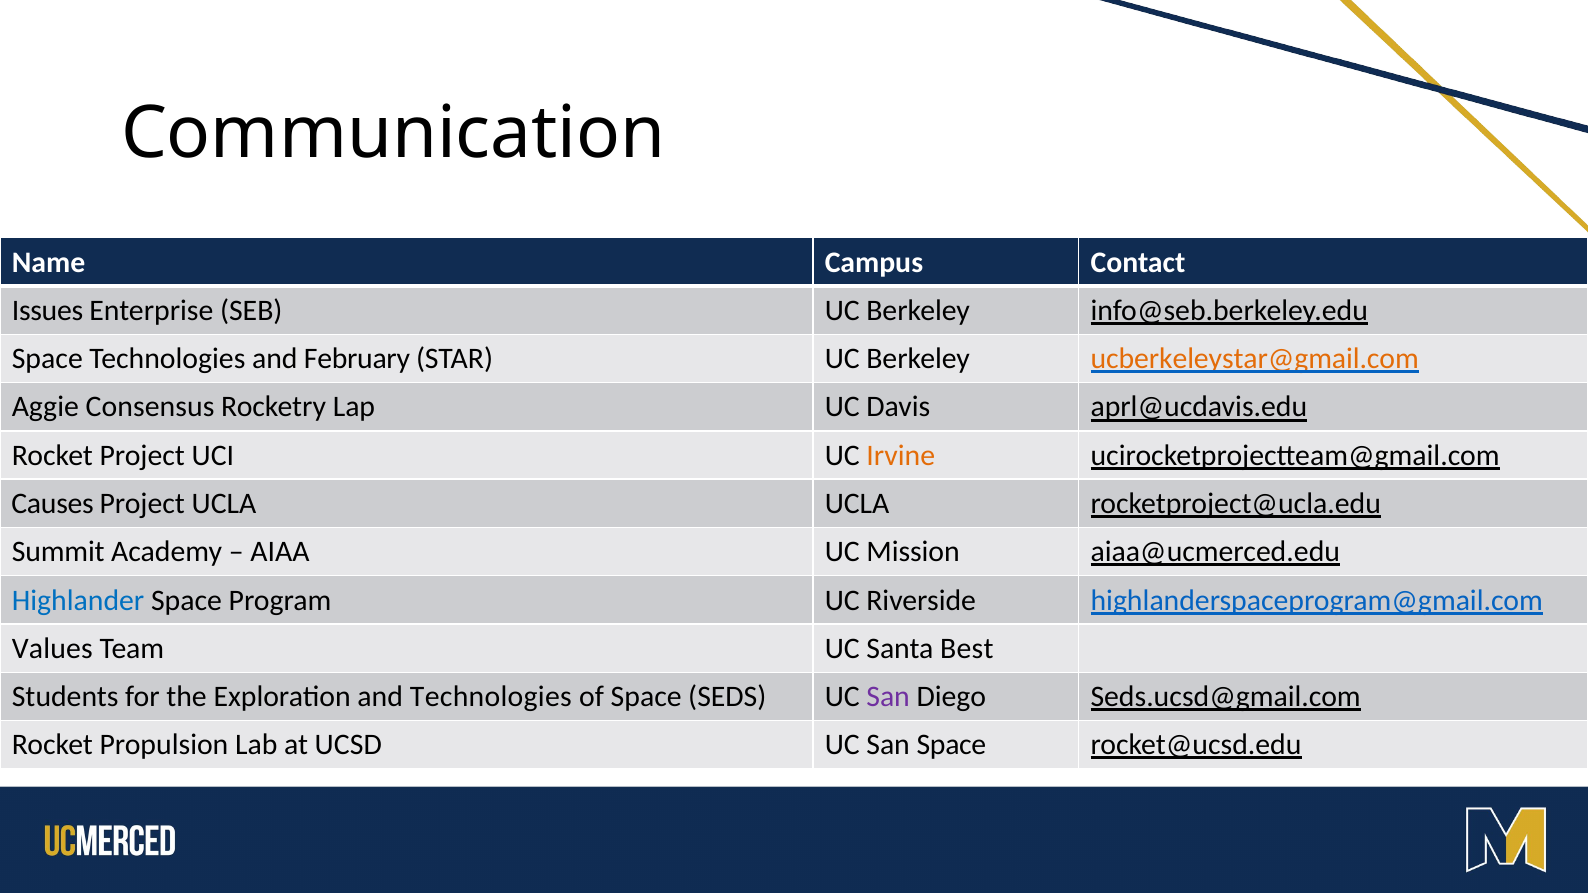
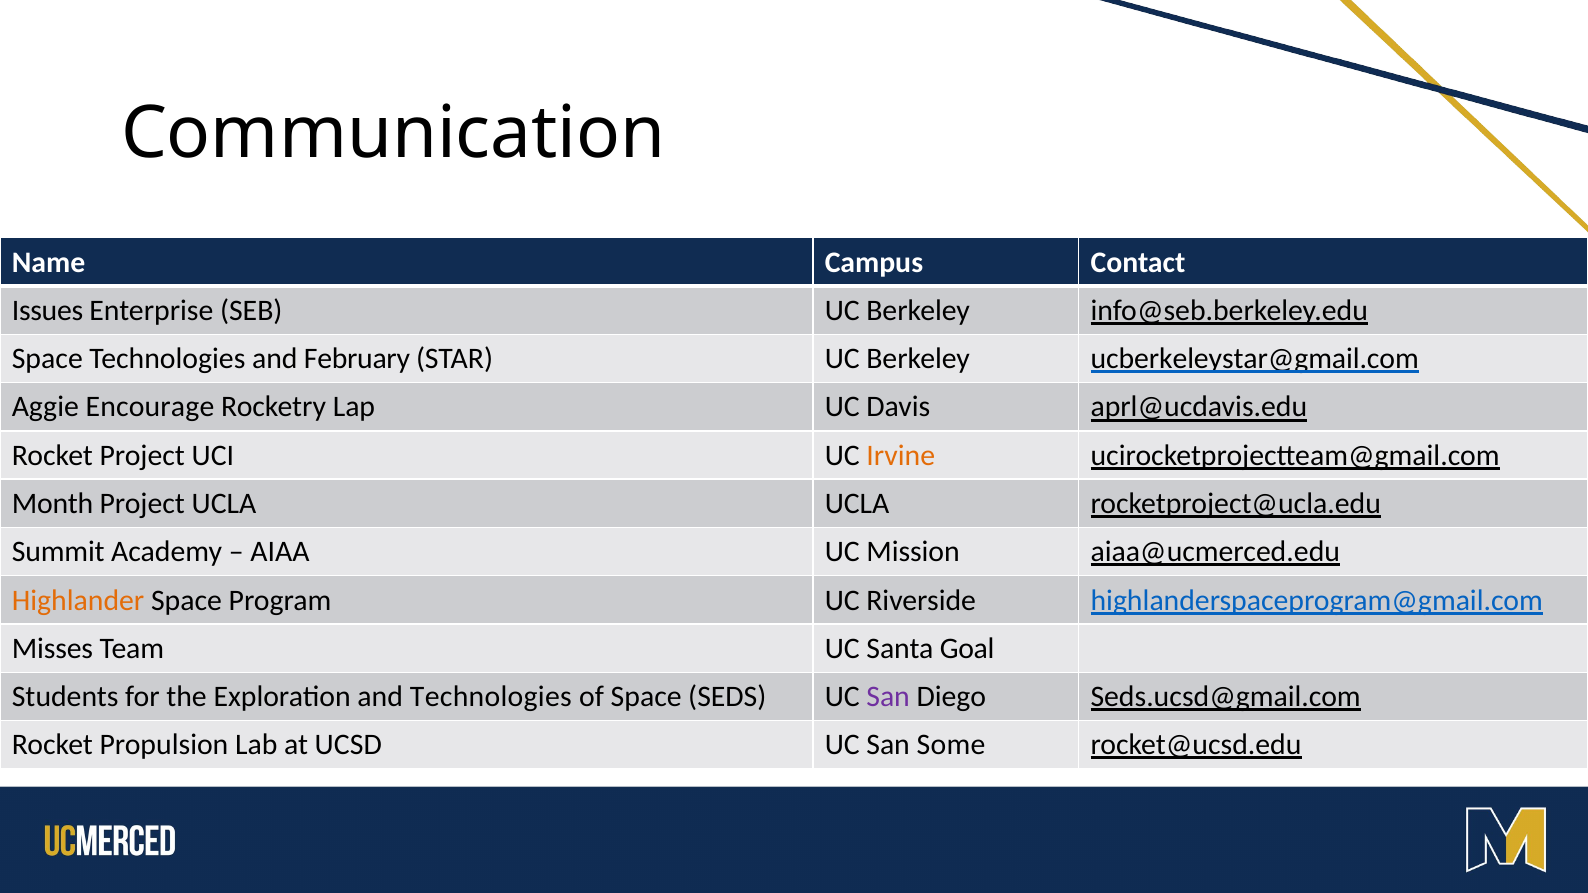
ucberkeleystar@gmail.com colour: orange -> black
Consensus: Consensus -> Encourage
Causes: Causes -> Month
Highlander colour: blue -> orange
Values: Values -> Misses
Best: Best -> Goal
San Space: Space -> Some
